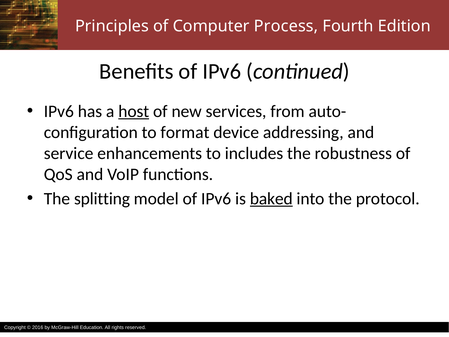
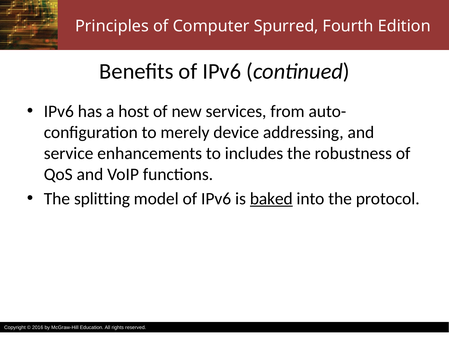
Process: Process -> Spurred
host underline: present -> none
format: format -> merely
